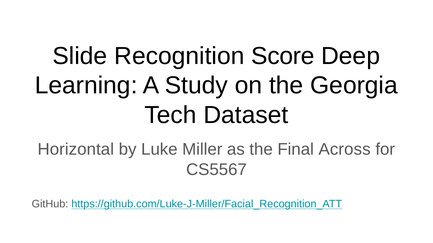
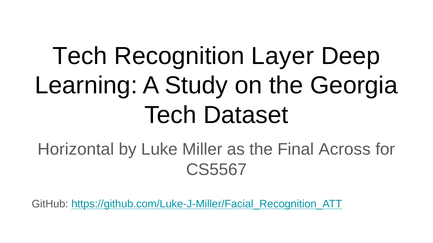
Slide at (80, 56): Slide -> Tech
Score: Score -> Layer
